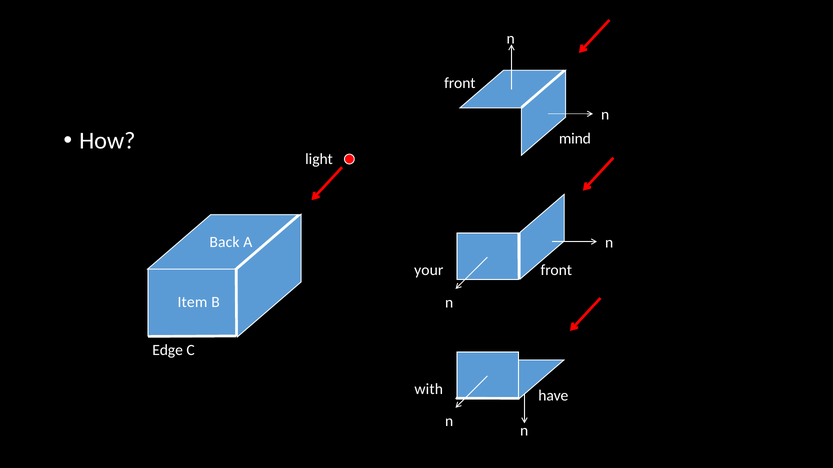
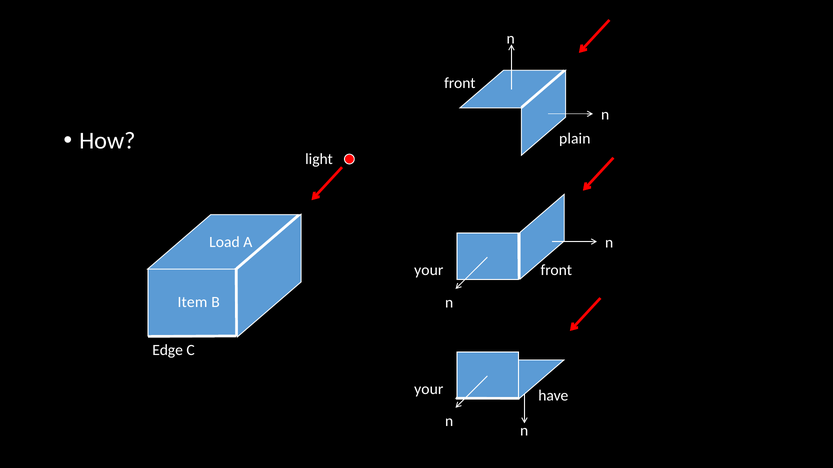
mind: mind -> plain
Back: Back -> Load
with at (429, 389): with -> your
